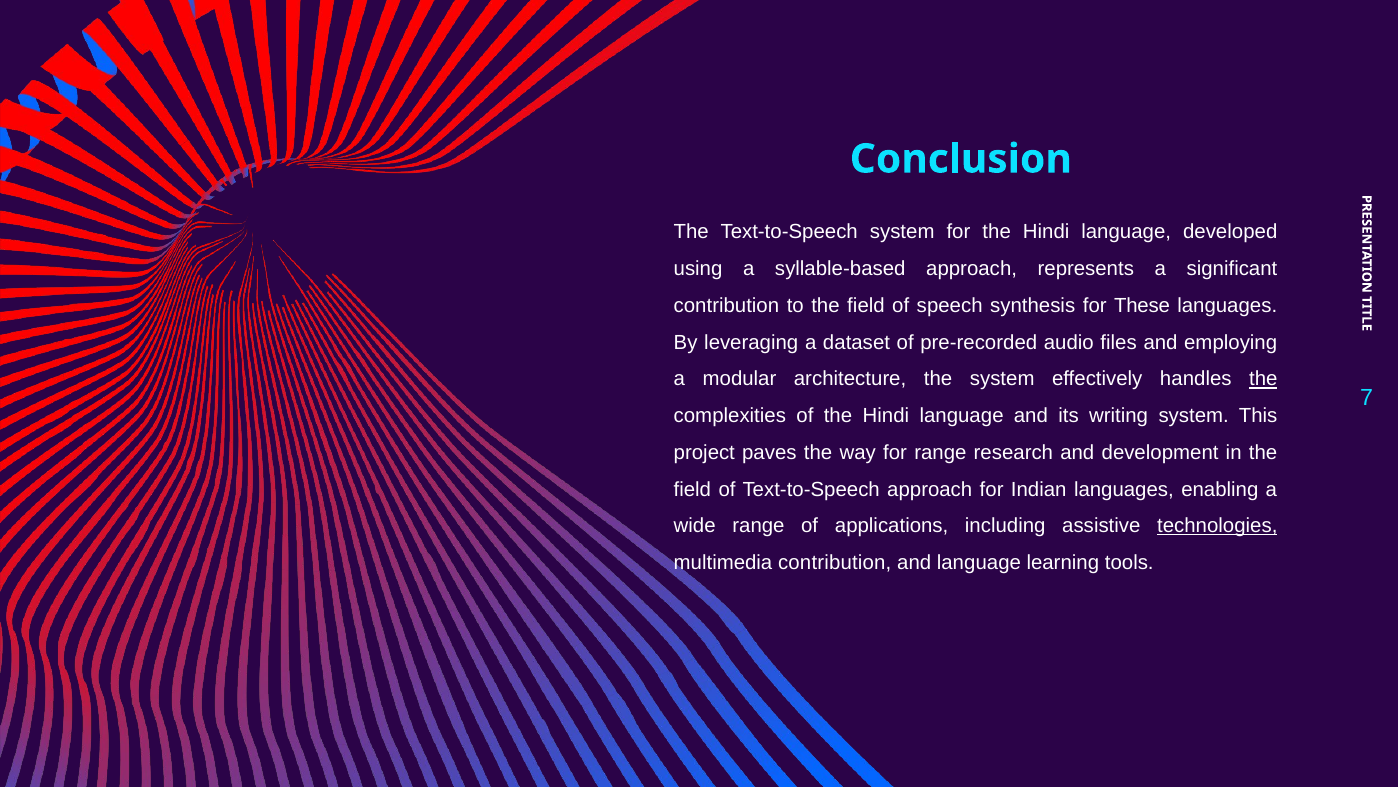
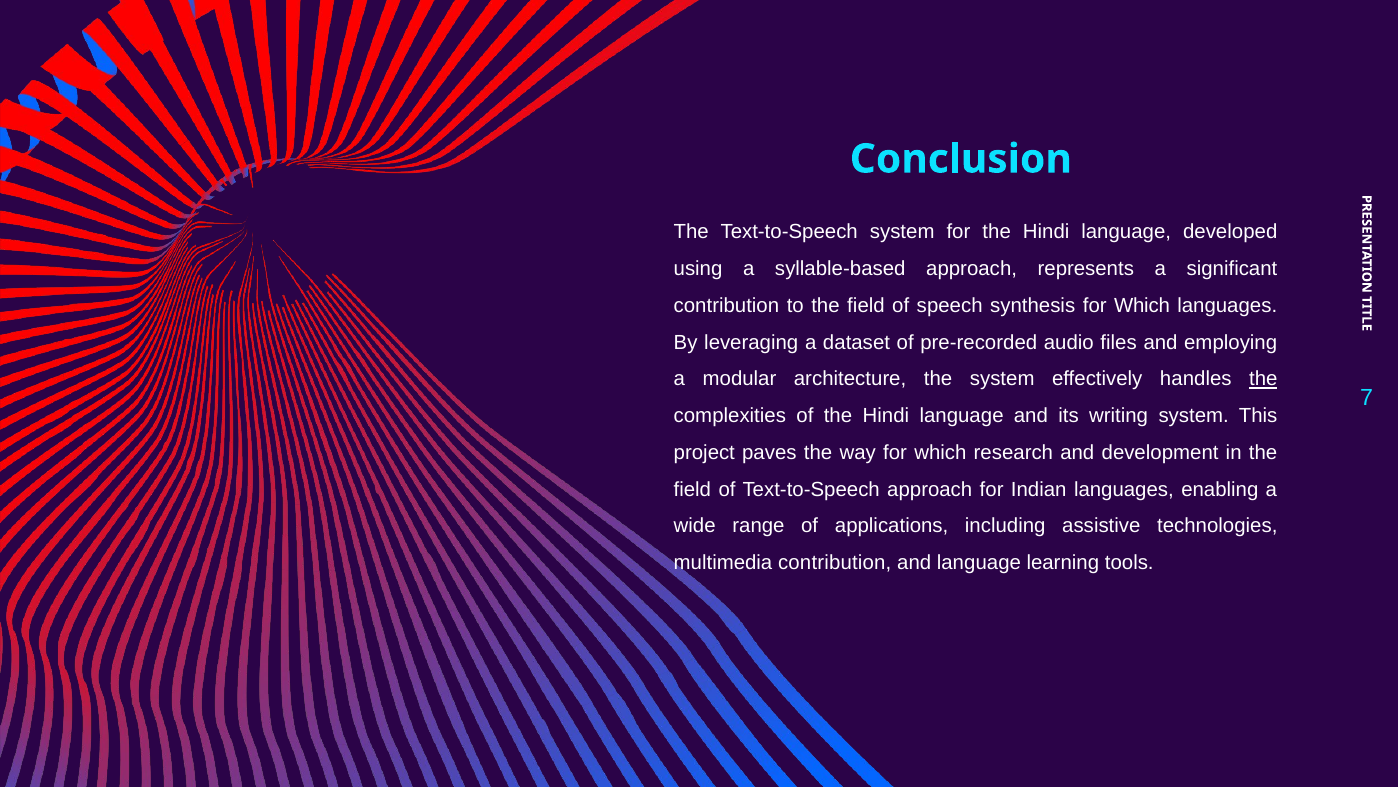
synthesis for These: These -> Which
way for range: range -> which
technologies underline: present -> none
